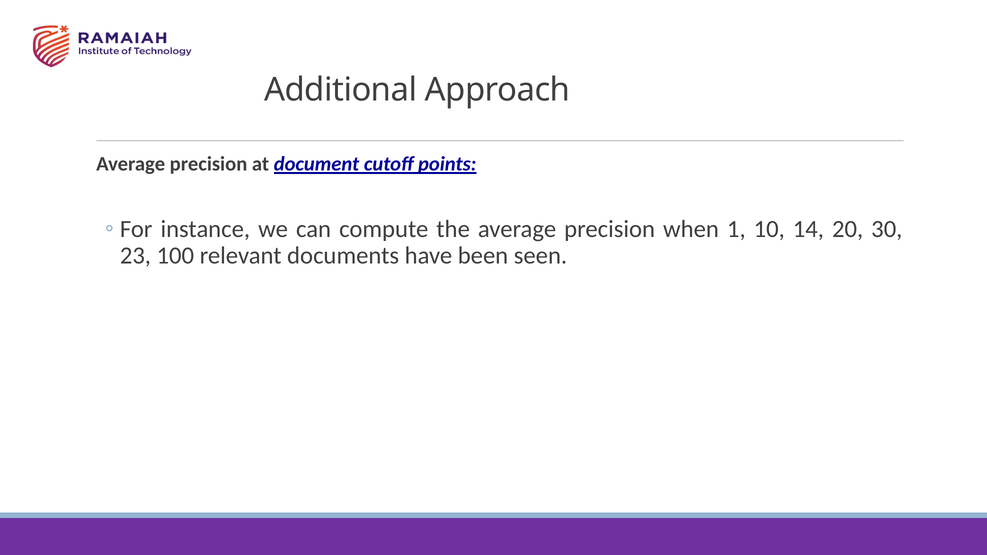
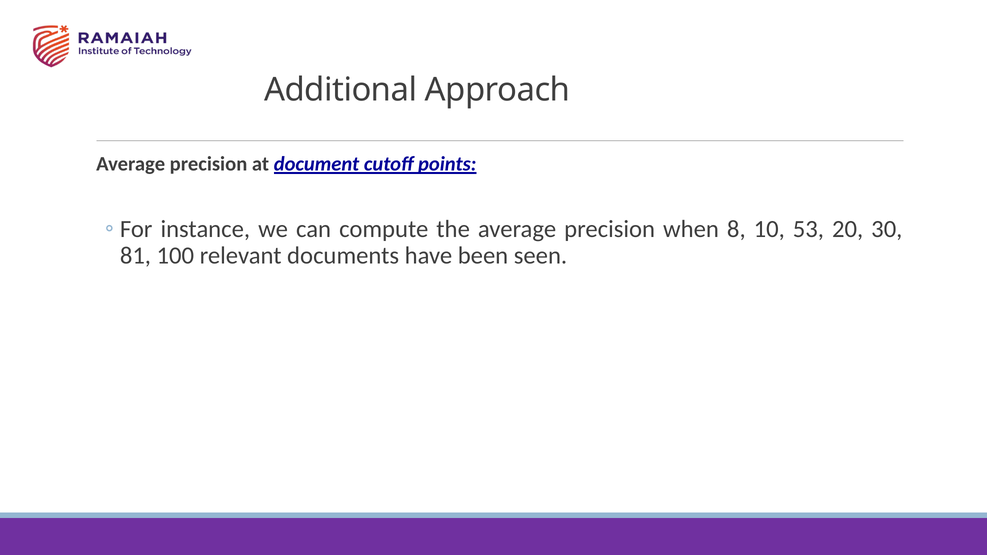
1: 1 -> 8
14: 14 -> 53
23: 23 -> 81
